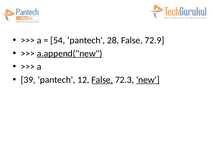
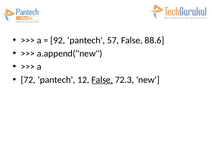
54: 54 -> 92
28: 28 -> 57
72.9: 72.9 -> 88.6
a.append("new underline: present -> none
39: 39 -> 72
new underline: present -> none
